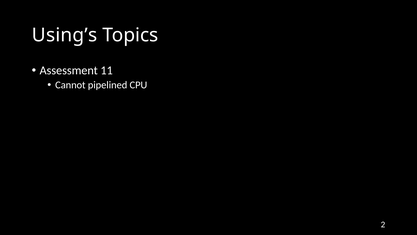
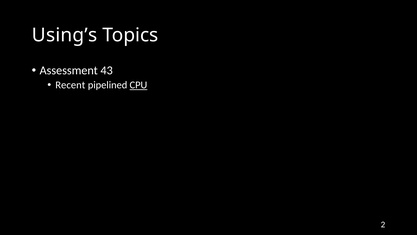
11: 11 -> 43
Cannot: Cannot -> Recent
CPU underline: none -> present
